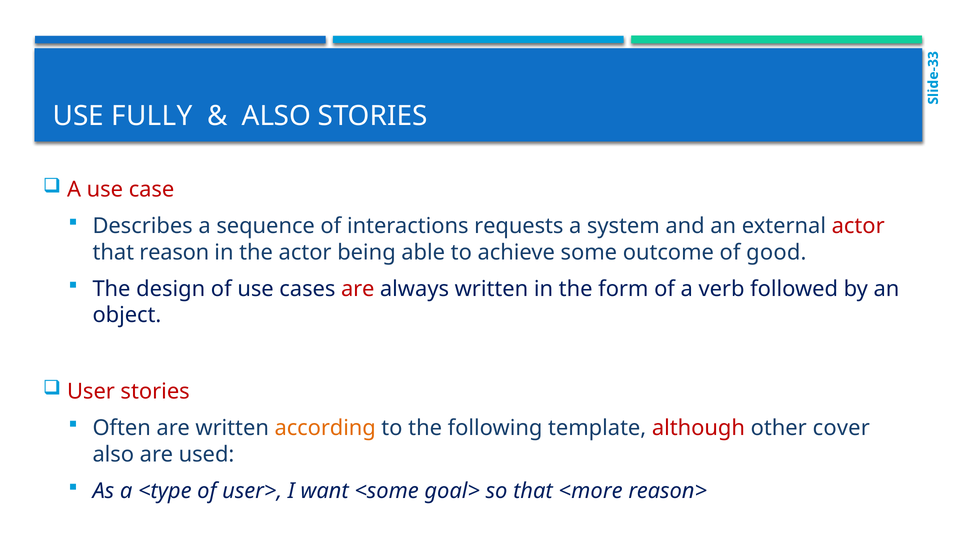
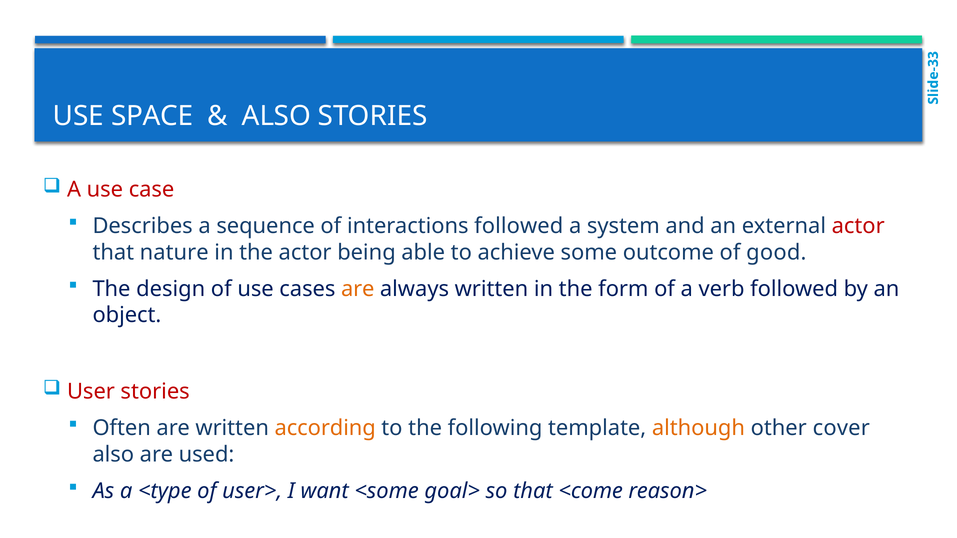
FULLY: FULLY -> SPACE
interactions requests: requests -> followed
reason: reason -> nature
are at (358, 289) colour: red -> orange
although colour: red -> orange
<more: <more -> <come
